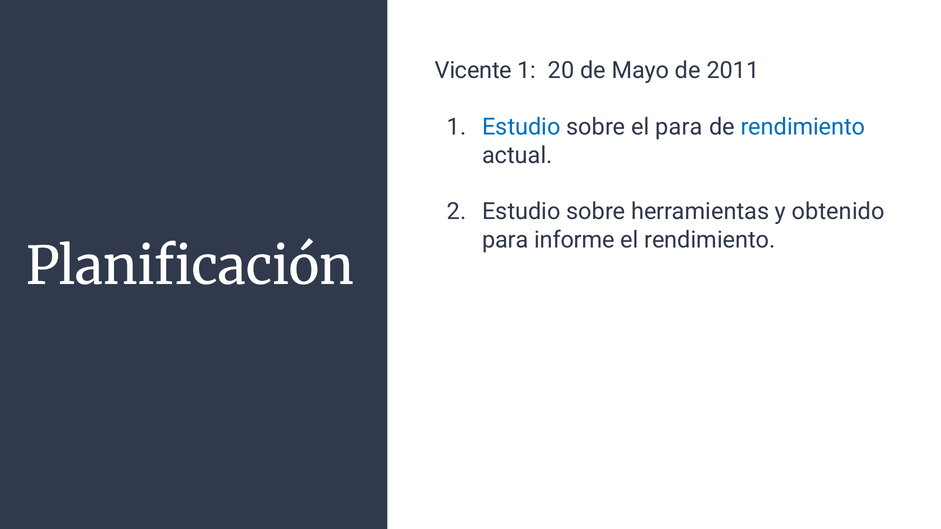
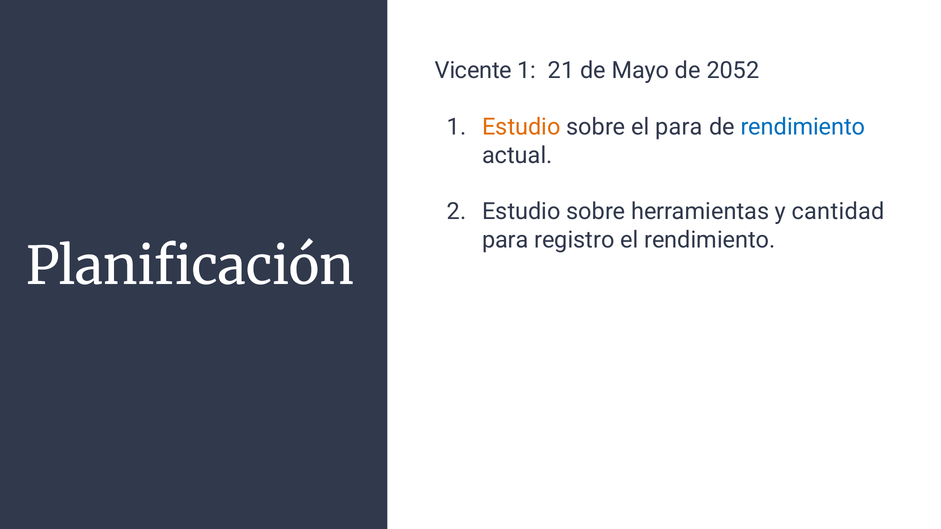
20: 20 -> 21
2011: 2011 -> 2052
Estudio at (521, 127) colour: blue -> orange
obtenido: obtenido -> cantidad
informe: informe -> registro
